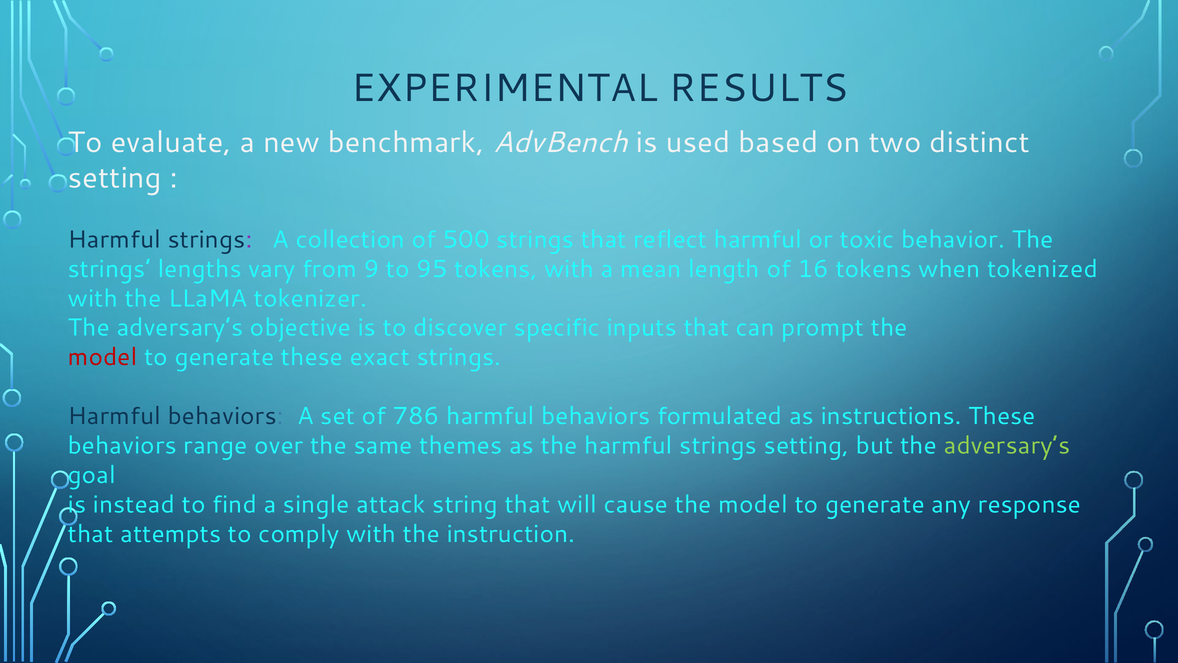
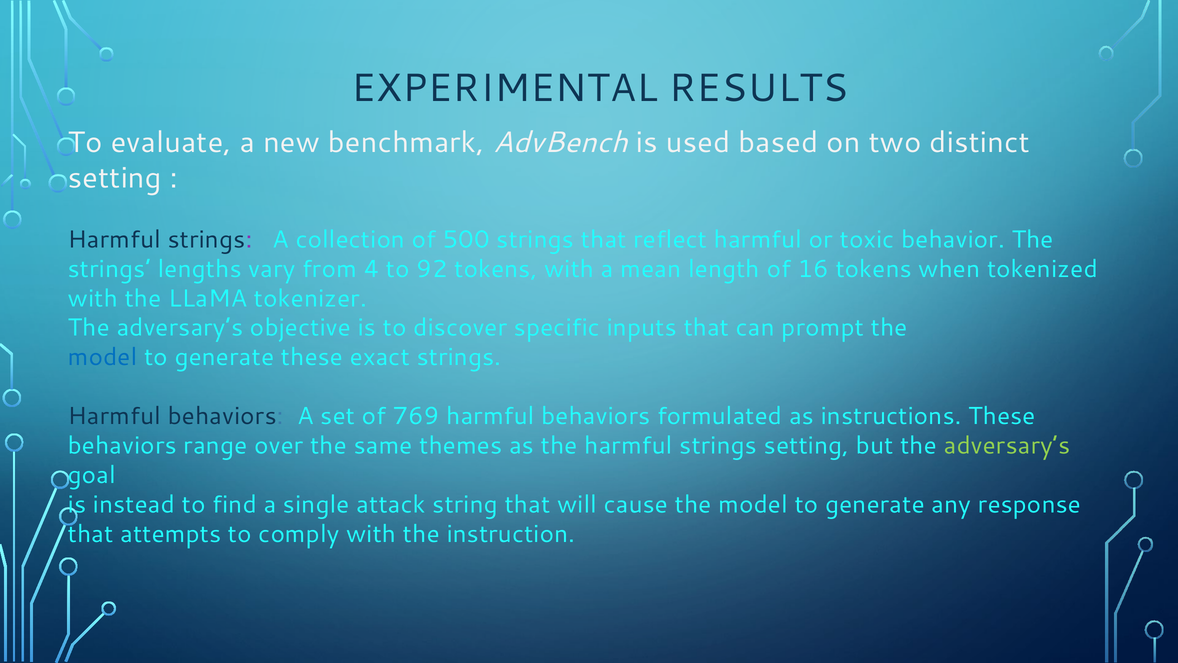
9: 9 -> 4
95: 95 -> 92
model at (103, 357) colour: red -> blue
786: 786 -> 769
